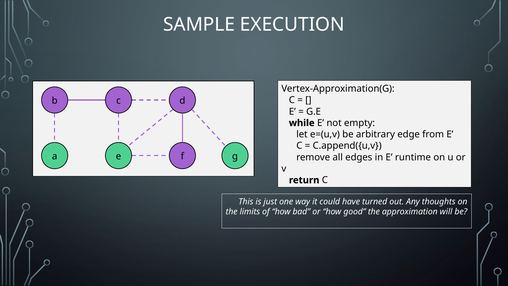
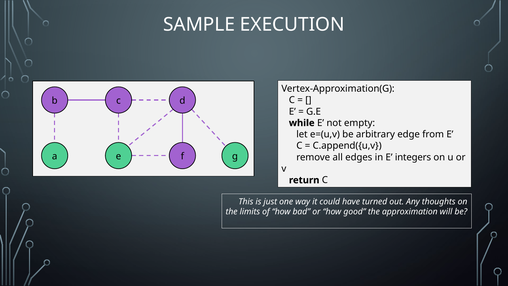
runtime: runtime -> integers
